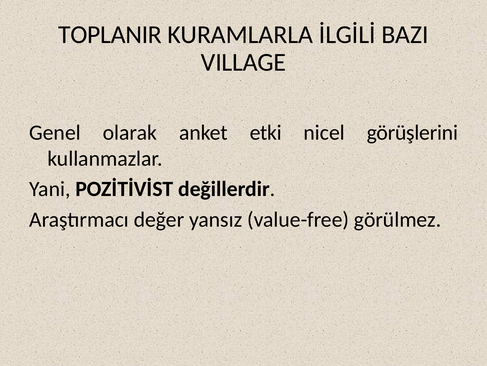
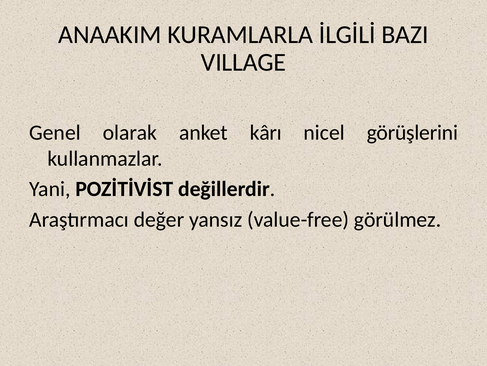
TOPLANIR: TOPLANIR -> ANAAKIM
etki: etki -> kârı
